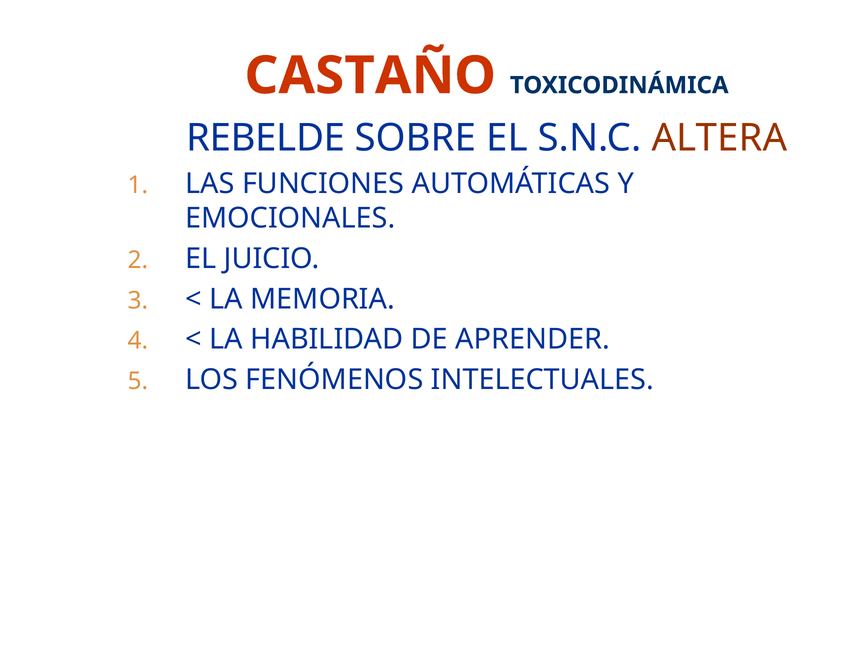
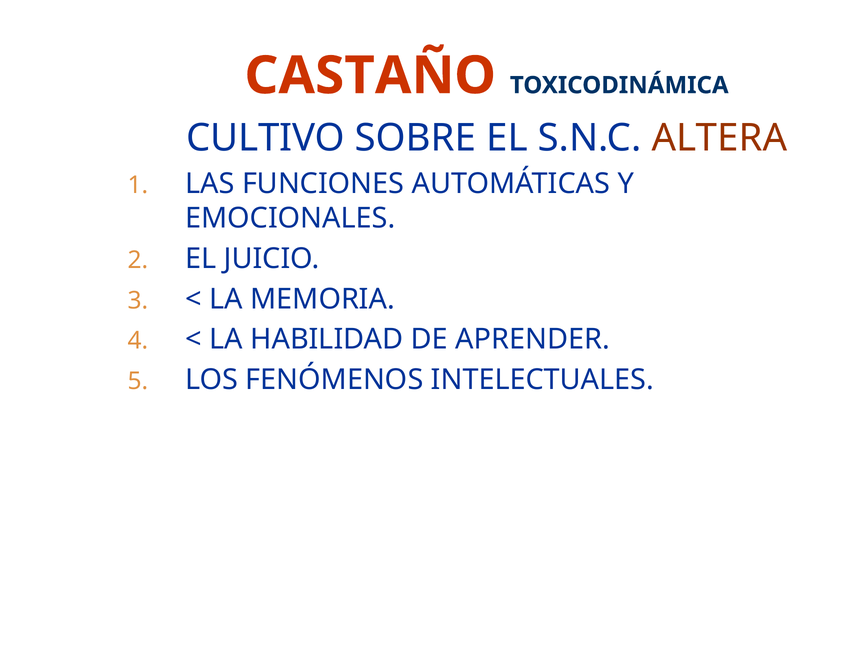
REBELDE: REBELDE -> CULTIVO
